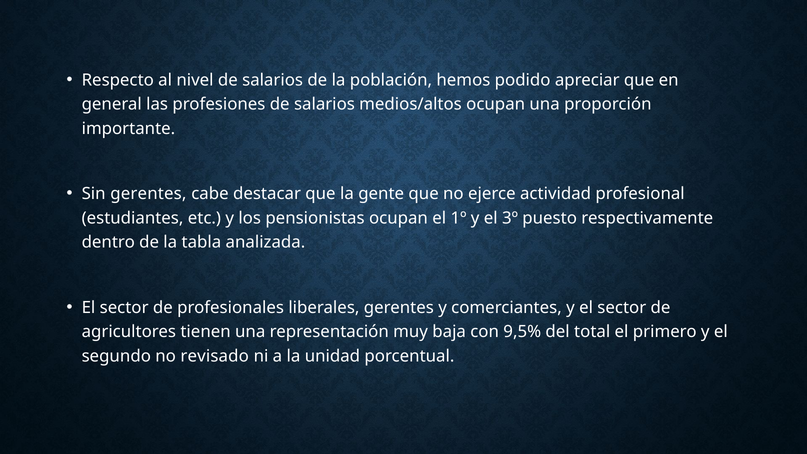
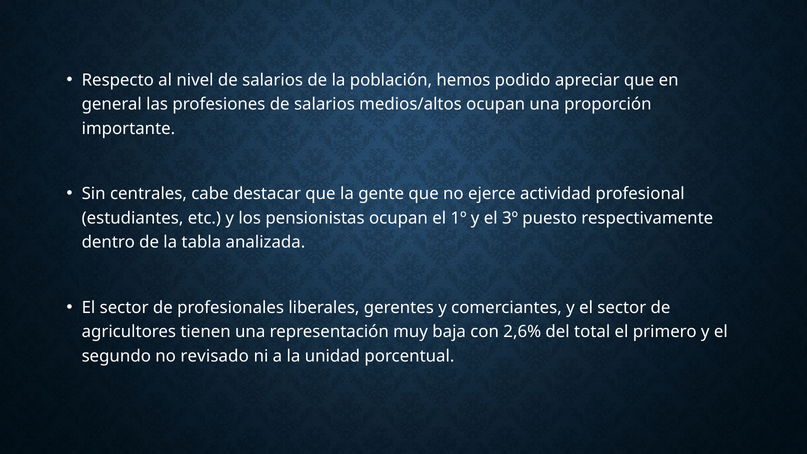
Sin gerentes: gerentes -> centrales
9,5%: 9,5% -> 2,6%
